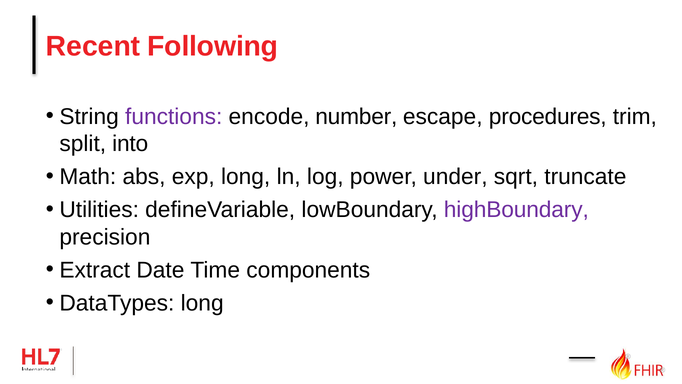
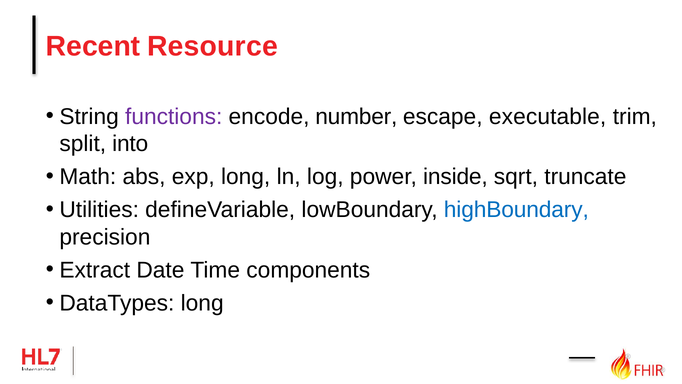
Following: Following -> Resource
procedures: procedures -> executable
under: under -> inside
highBoundary colour: purple -> blue
